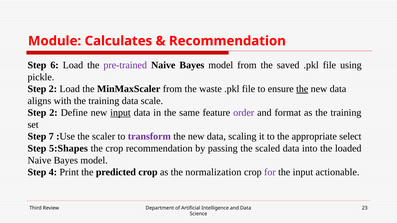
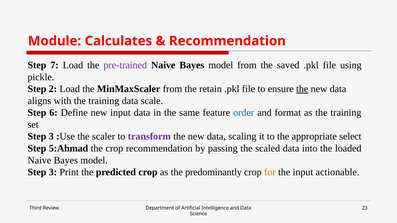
6: 6 -> 7
waste: waste -> retain
2 at (53, 113): 2 -> 6
input at (120, 113) underline: present -> none
order colour: purple -> blue
7 at (51, 137): 7 -> 3
5:Shapes: 5:Shapes -> 5:Ahmad
4 at (53, 172): 4 -> 3
normalization: normalization -> predominantly
for colour: purple -> orange
